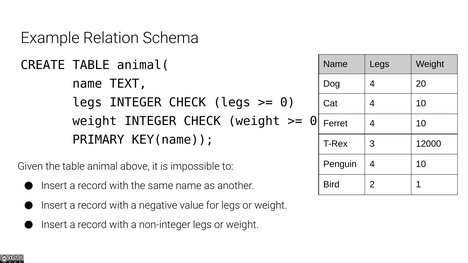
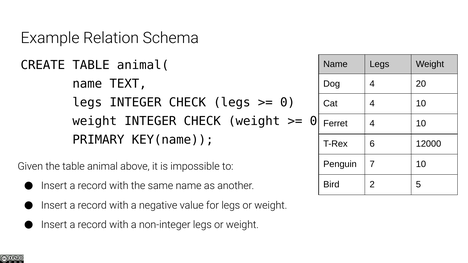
3: 3 -> 6
Penguin 4: 4 -> 7
1: 1 -> 5
